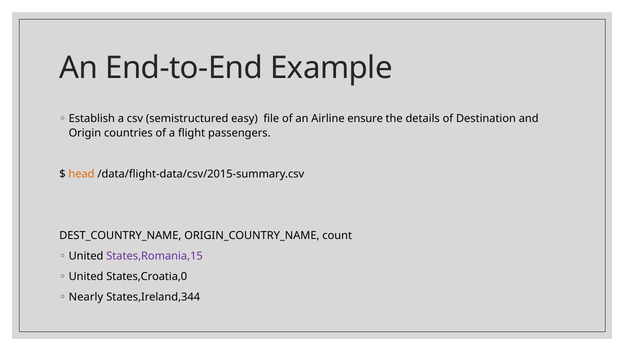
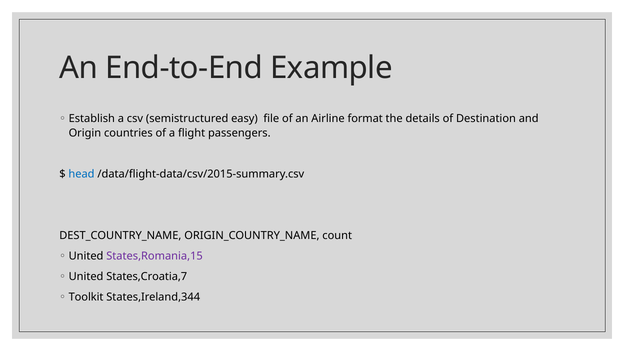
ensure: ensure -> format
head colour: orange -> blue
States,Croatia,0: States,Croatia,0 -> States,Croatia,7
Nearly: Nearly -> Toolkit
